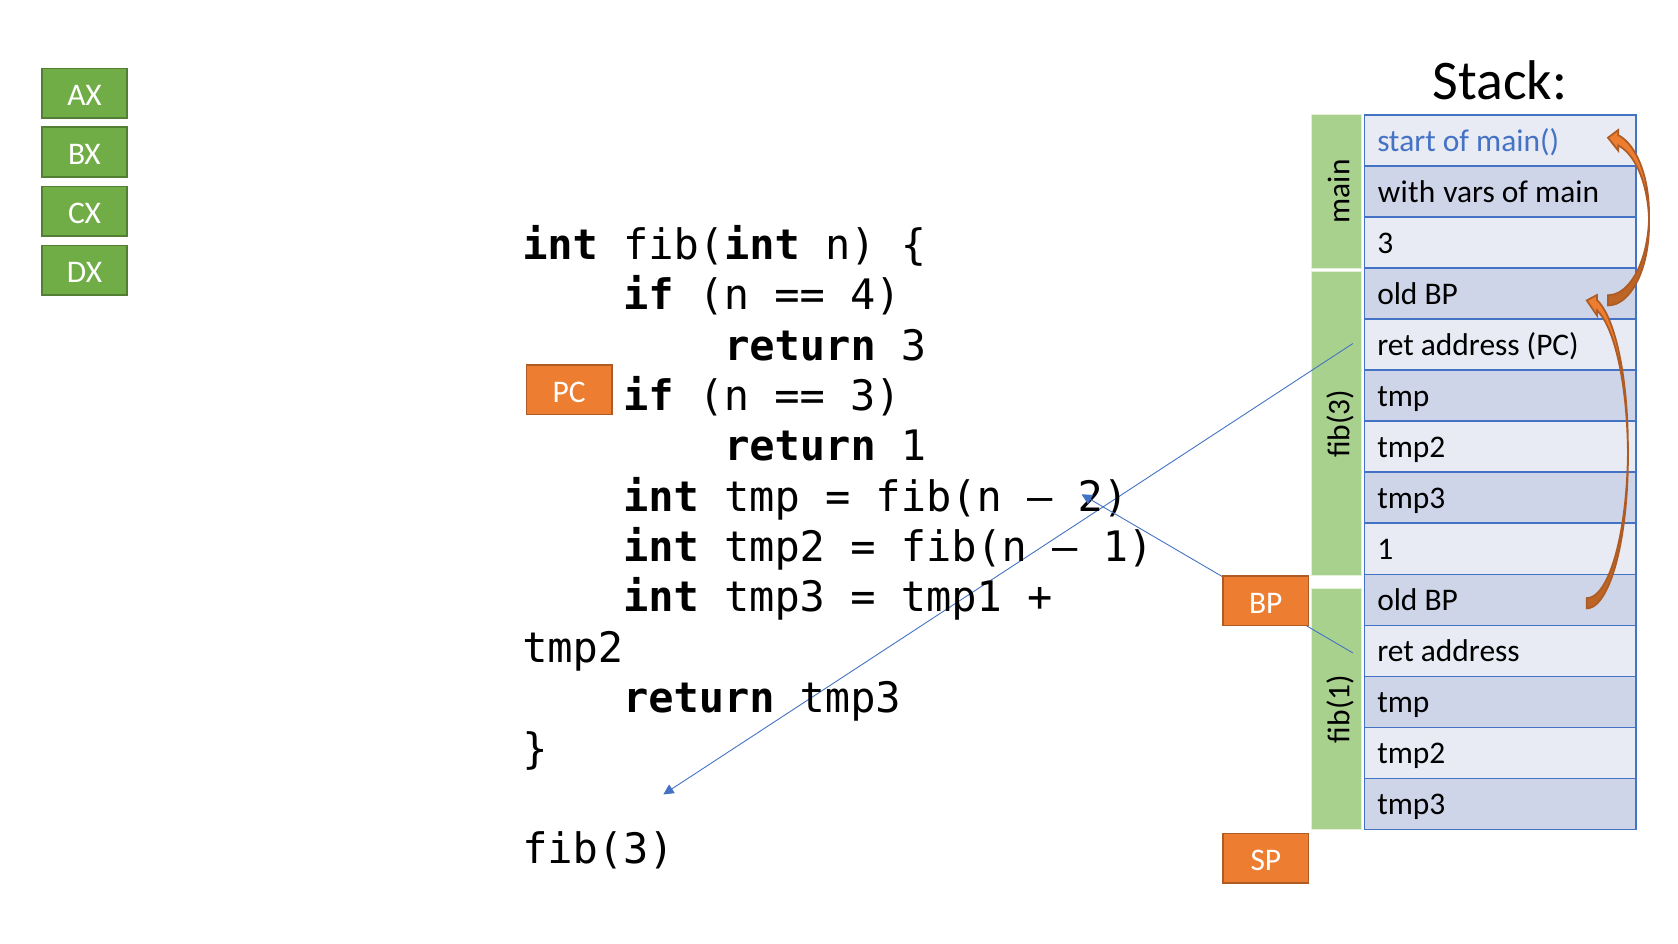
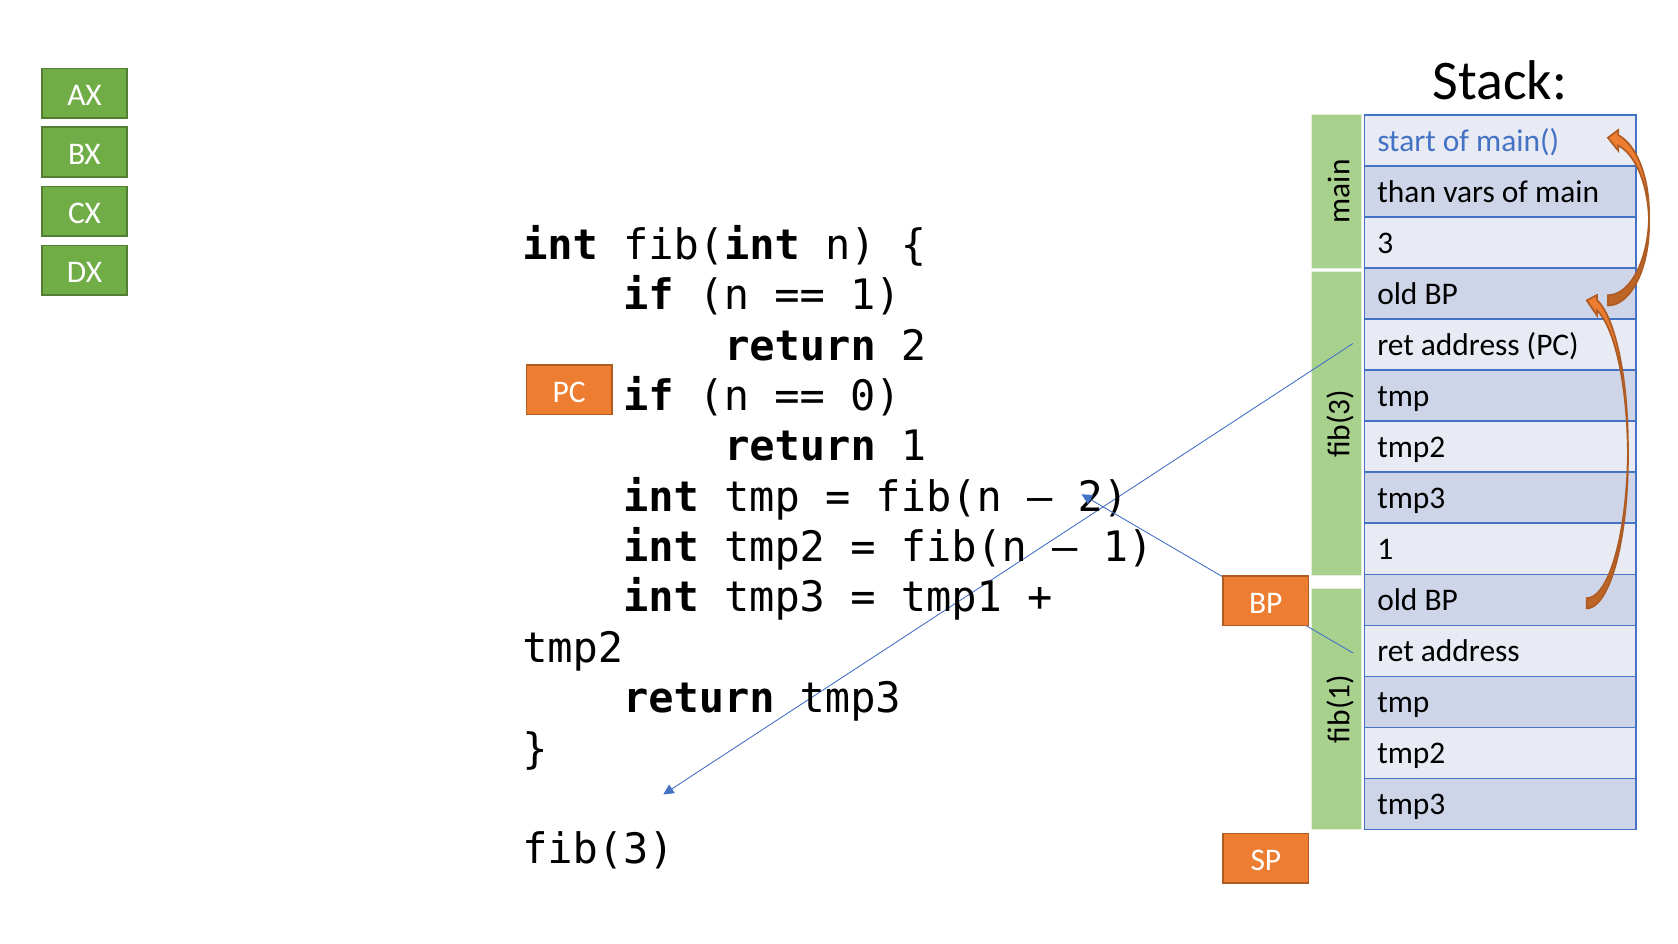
with: with -> than
4 at (875, 296): 4 -> 1
return 3: 3 -> 2
3 at (875, 397): 3 -> 0
